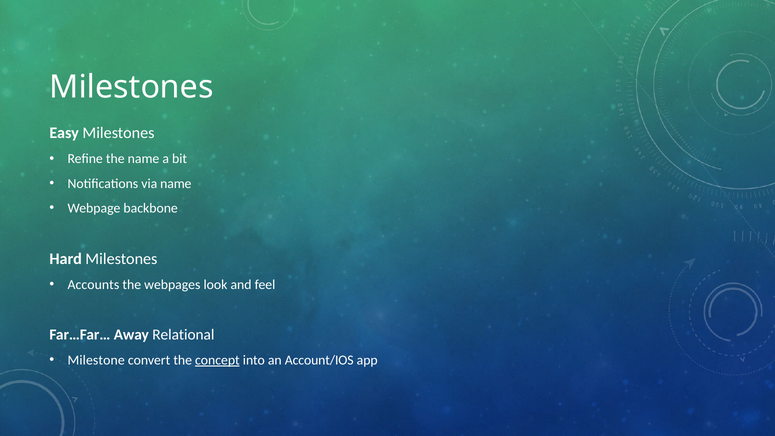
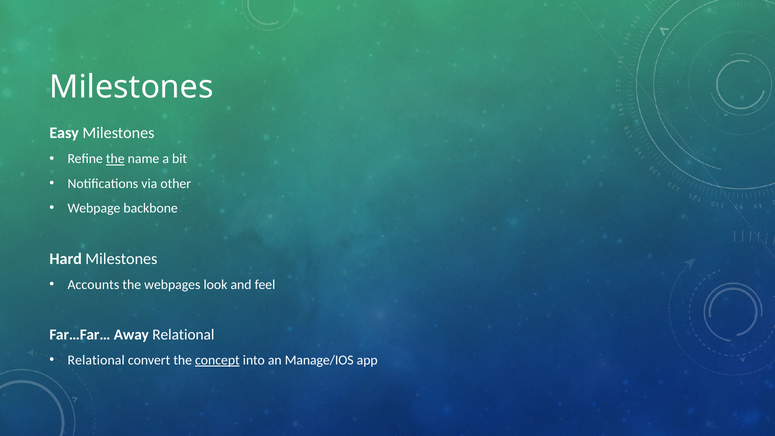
the at (115, 159) underline: none -> present
via name: name -> other
Milestone at (96, 360): Milestone -> Relational
Account/IOS: Account/IOS -> Manage/IOS
